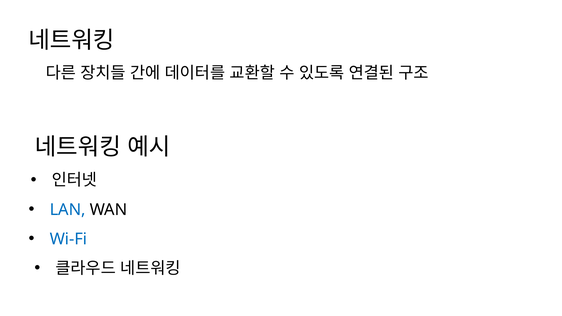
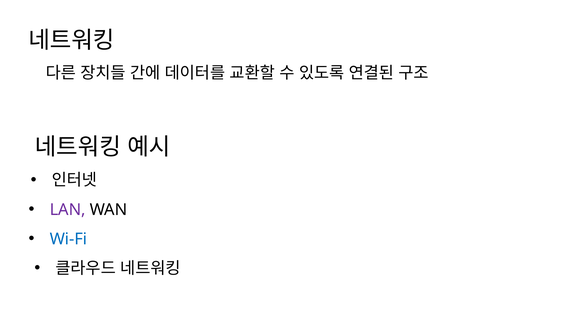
LAN colour: blue -> purple
